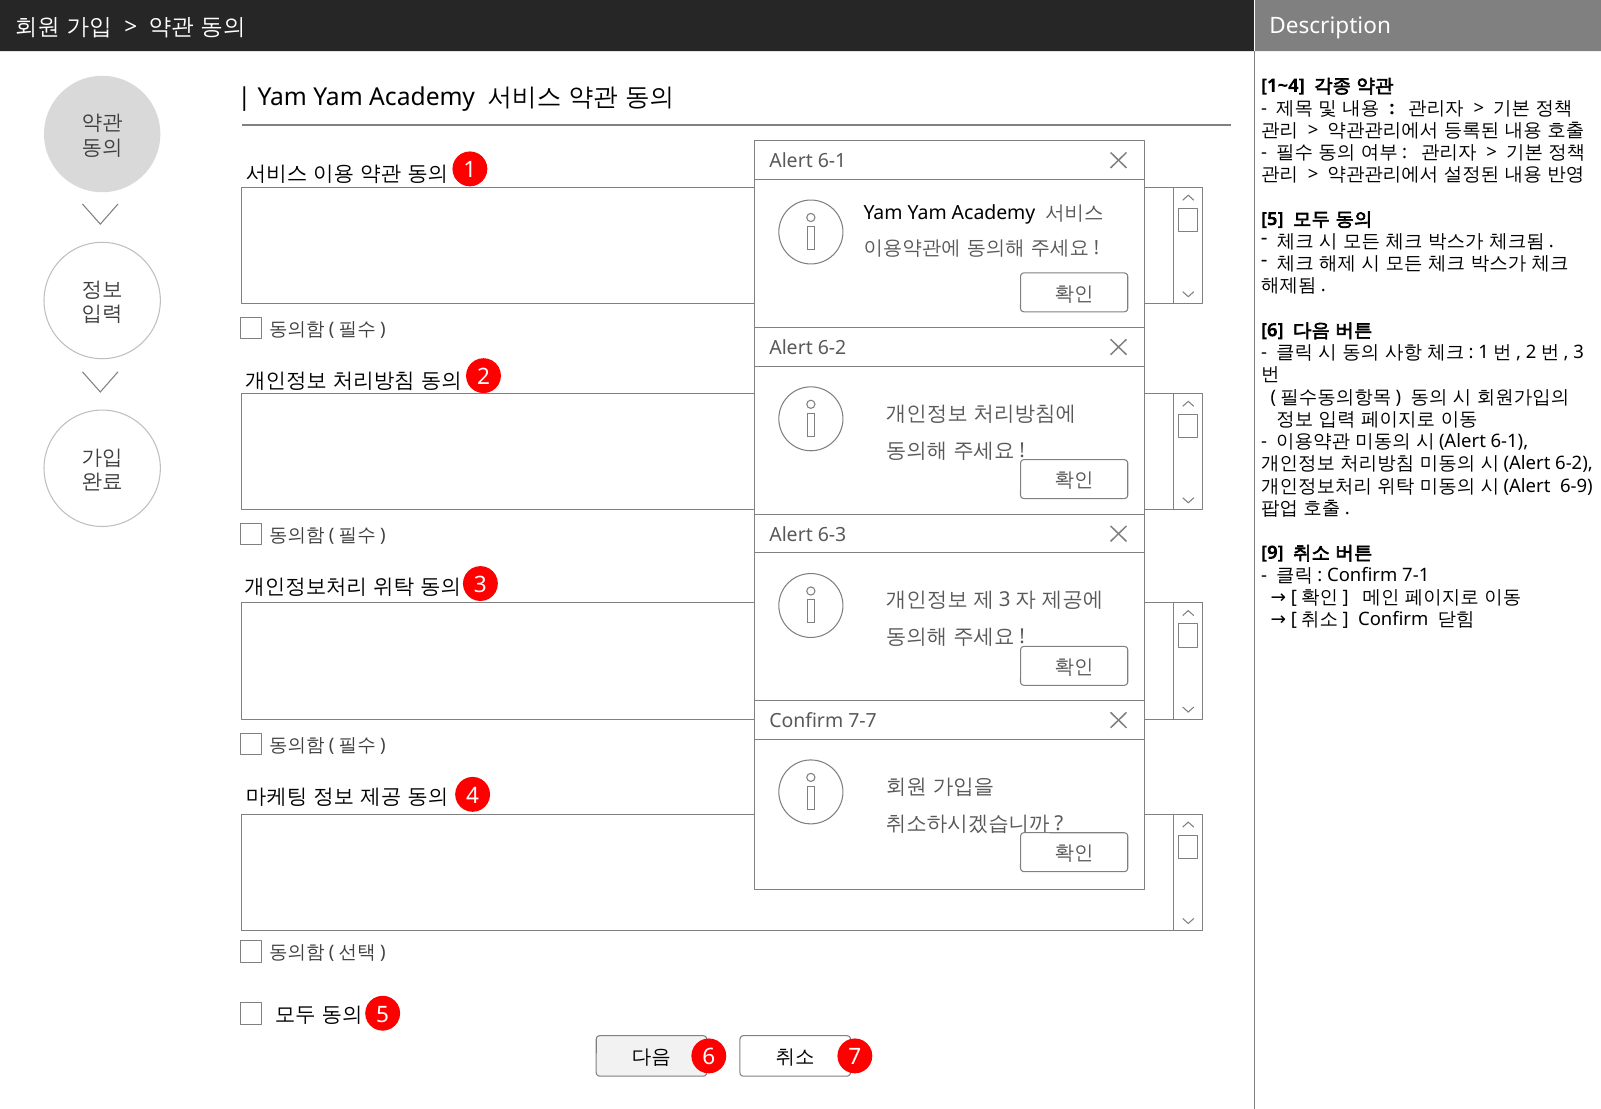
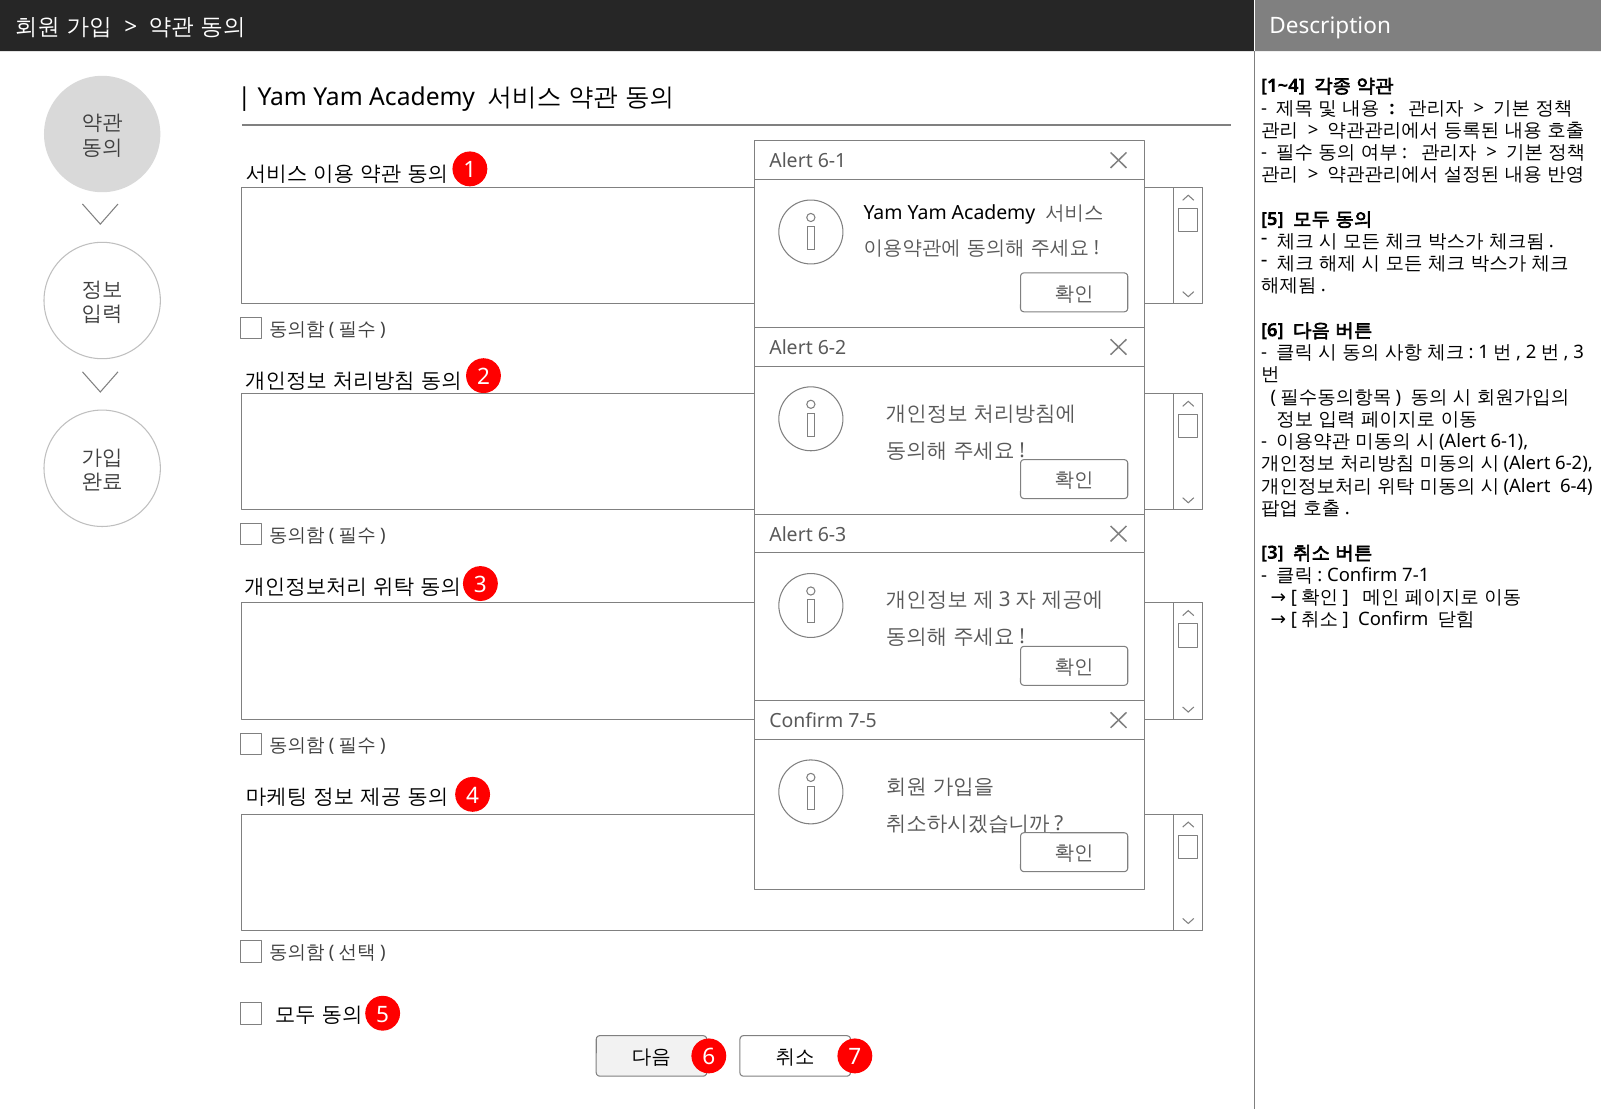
6-9: 6-9 -> 6-4
9 at (1272, 552): 9 -> 3
7-7: 7-7 -> 7-5
